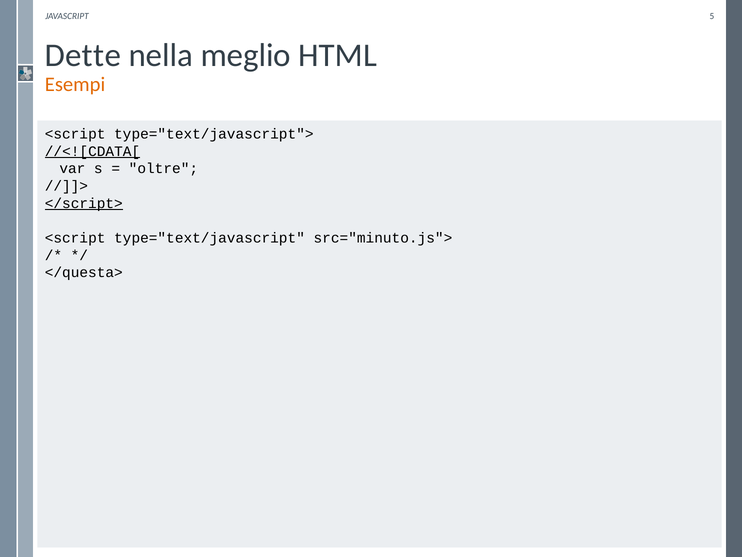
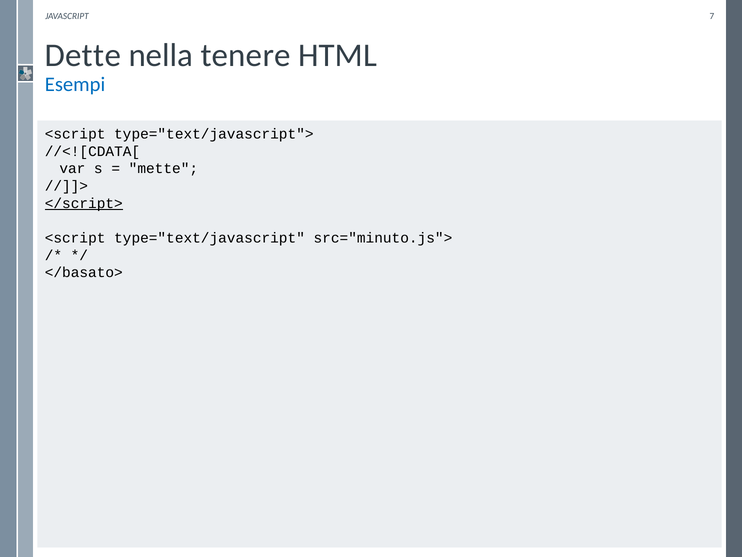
5: 5 -> 7
meglio: meglio -> tenere
Esempi colour: orange -> blue
//<![CDATA[ underline: present -> none
oltre: oltre -> mette
</questa>: </questa> -> </basato>
